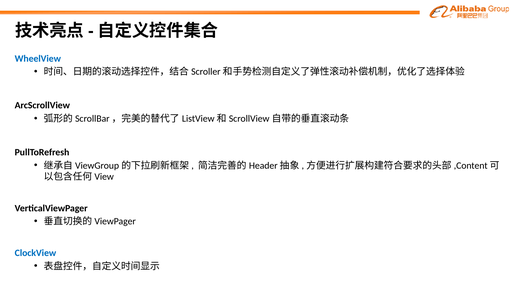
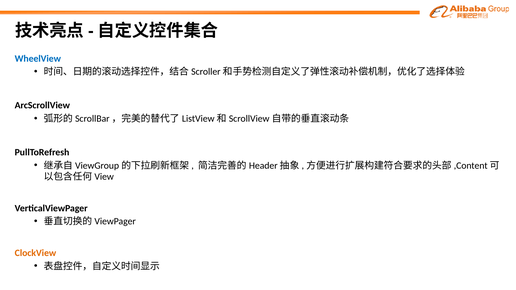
ClockView colour: blue -> orange
